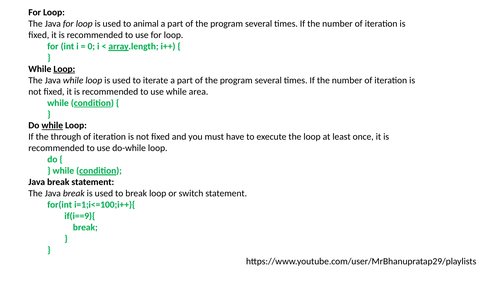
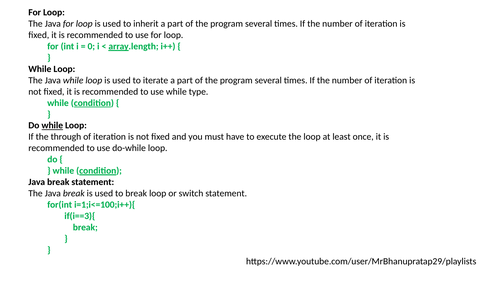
animal: animal -> inherit
Loop at (64, 69) underline: present -> none
area: area -> type
if(i==9){: if(i==9){ -> if(i==3){
